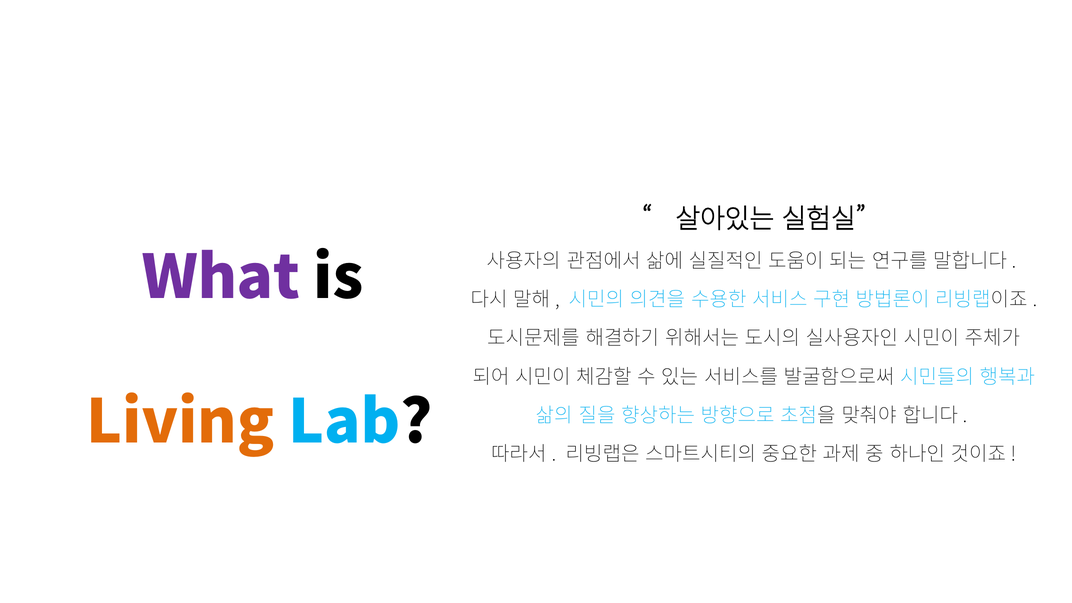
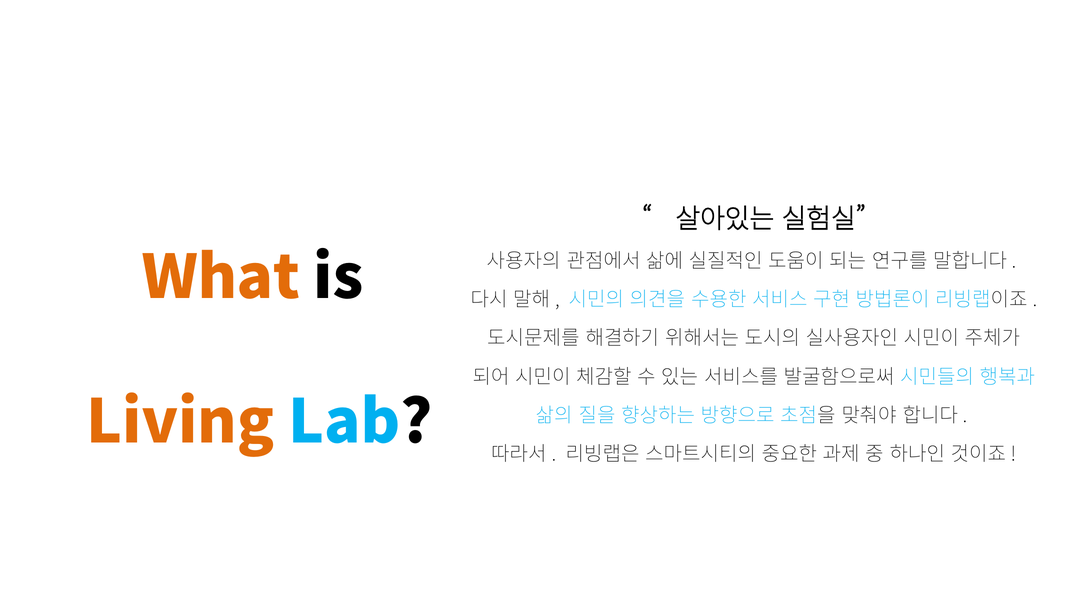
What colour: purple -> orange
